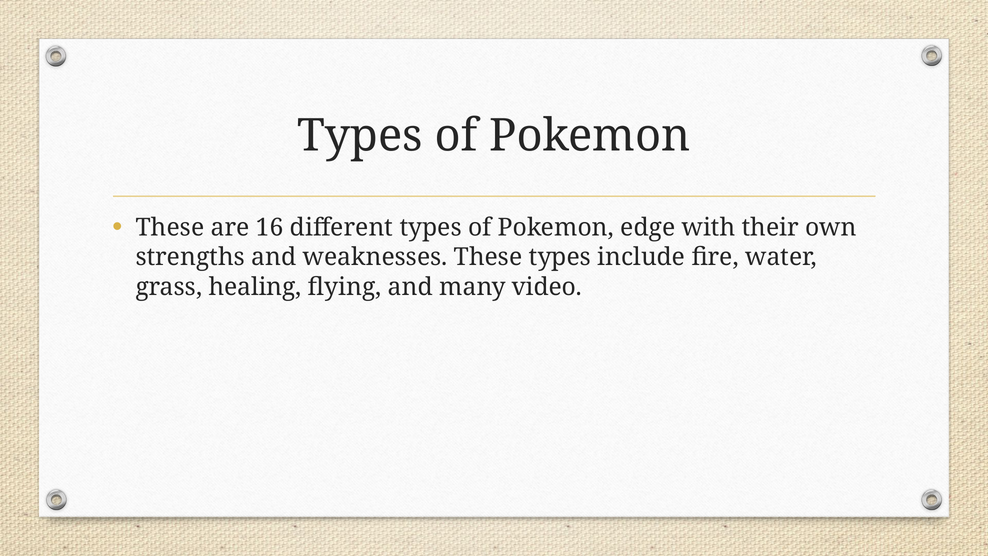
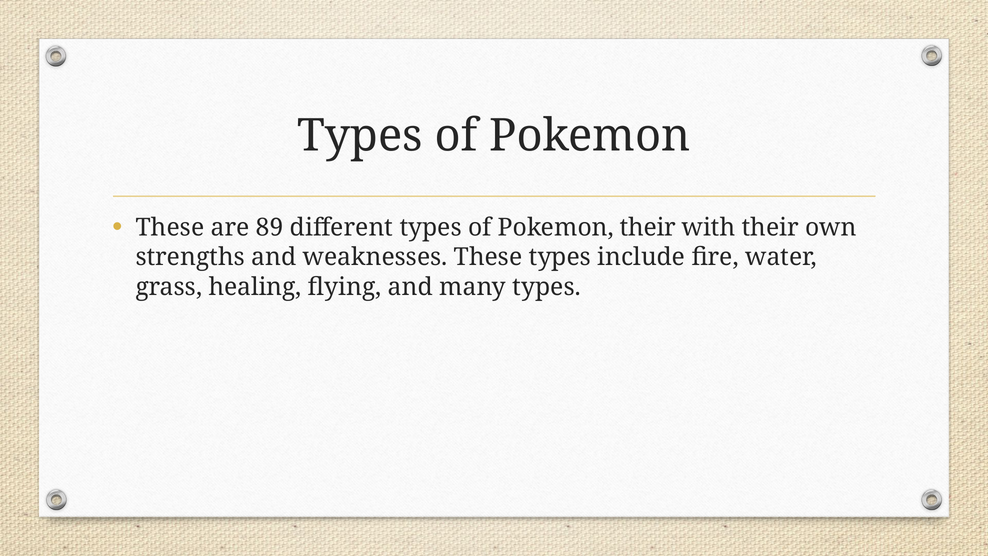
16: 16 -> 89
Pokemon edge: edge -> their
many video: video -> types
